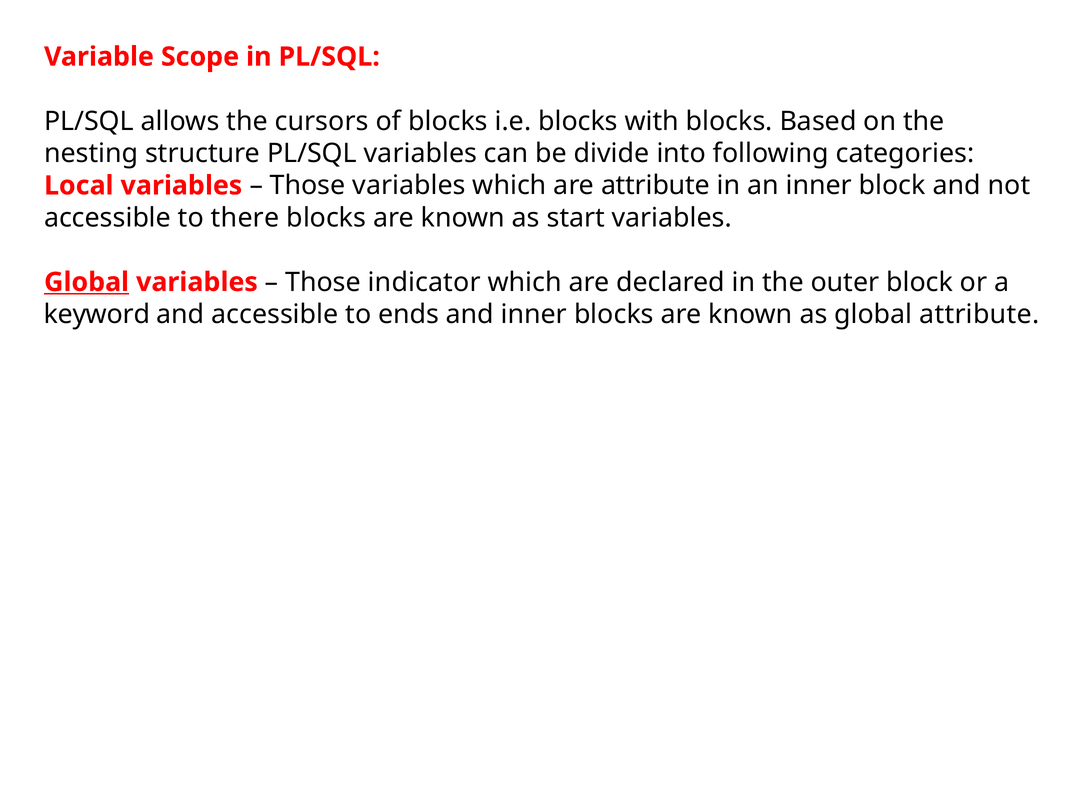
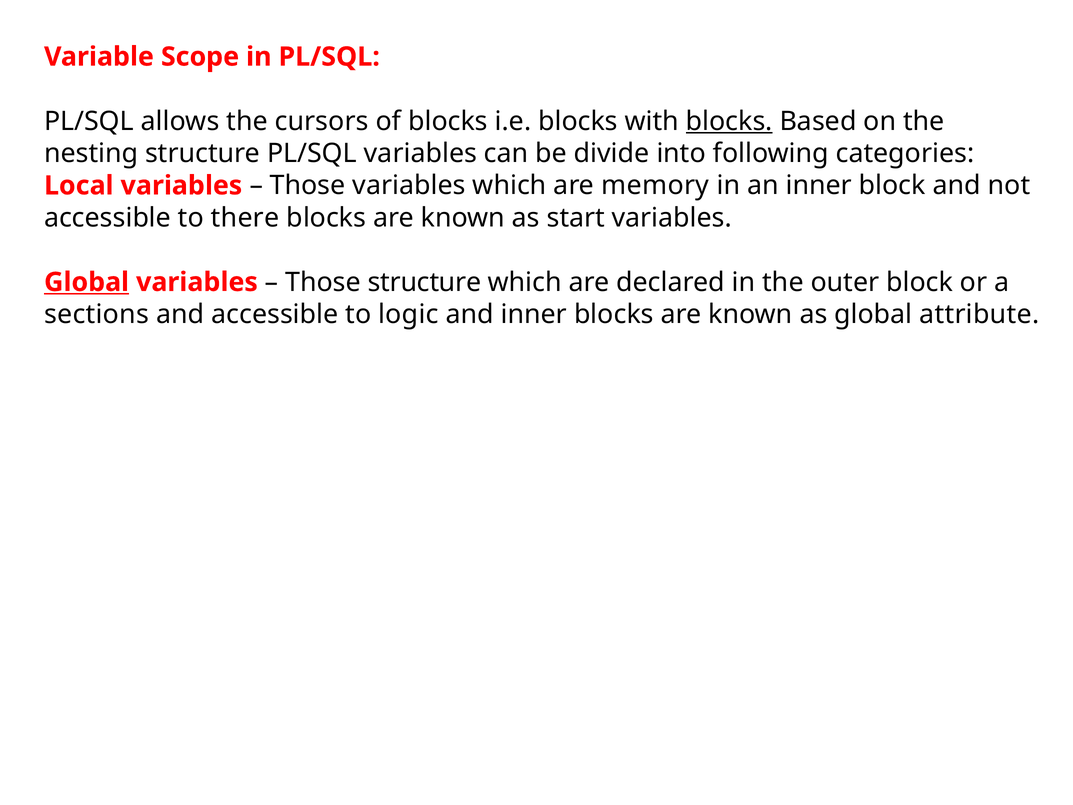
blocks at (729, 121) underline: none -> present
are attribute: attribute -> memory
Those indicator: indicator -> structure
keyword: keyword -> sections
ends: ends -> logic
